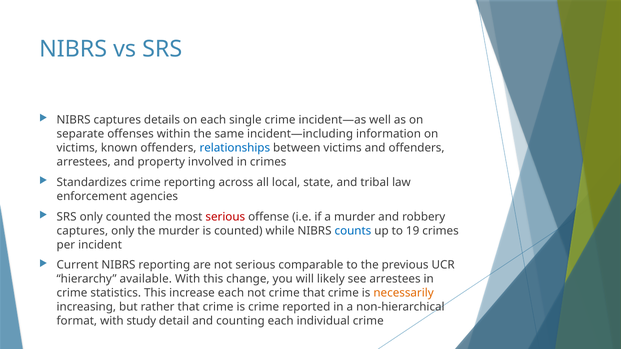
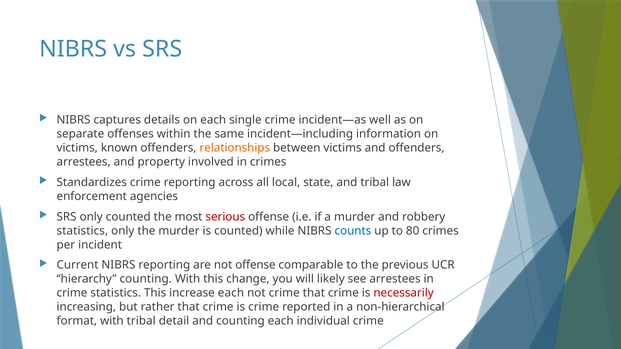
relationships colour: blue -> orange
captures at (82, 231): captures -> statistics
19: 19 -> 80
not serious: serious -> offense
hierarchy available: available -> counting
necessarily colour: orange -> red
with study: study -> tribal
